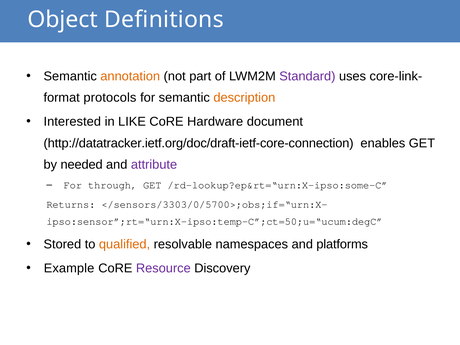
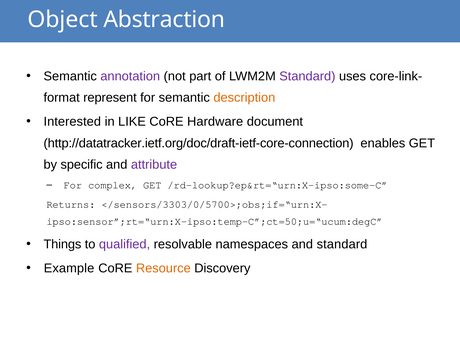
Definitions: Definitions -> Abstraction
annotation colour: orange -> purple
protocols: protocols -> represent
needed: needed -> specific
through: through -> complex
Stored: Stored -> Things
qualified colour: orange -> purple
and platforms: platforms -> standard
Resource colour: purple -> orange
